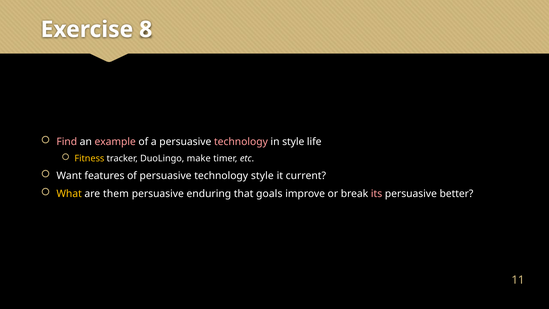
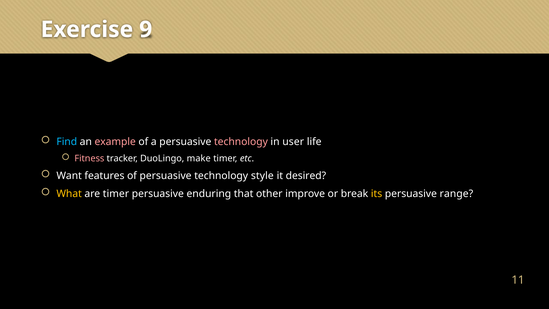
8: 8 -> 9
Find colour: pink -> light blue
in style: style -> user
Fitness colour: yellow -> pink
current: current -> desired
are them: them -> timer
goals: goals -> other
its colour: pink -> yellow
better: better -> range
